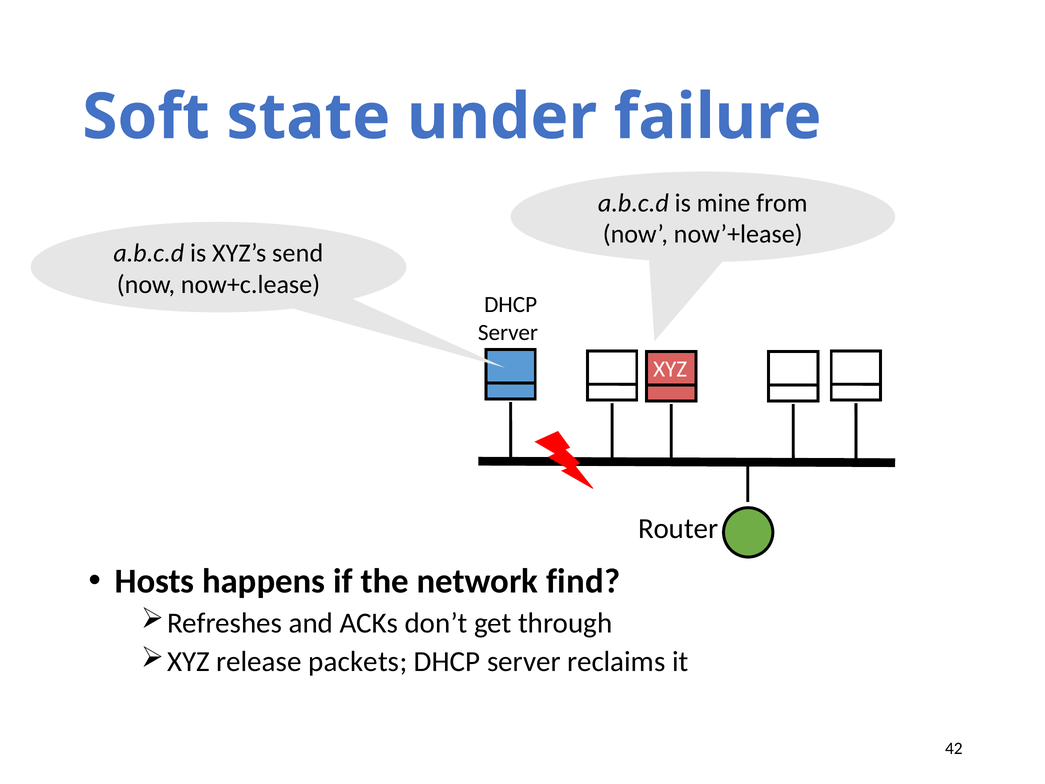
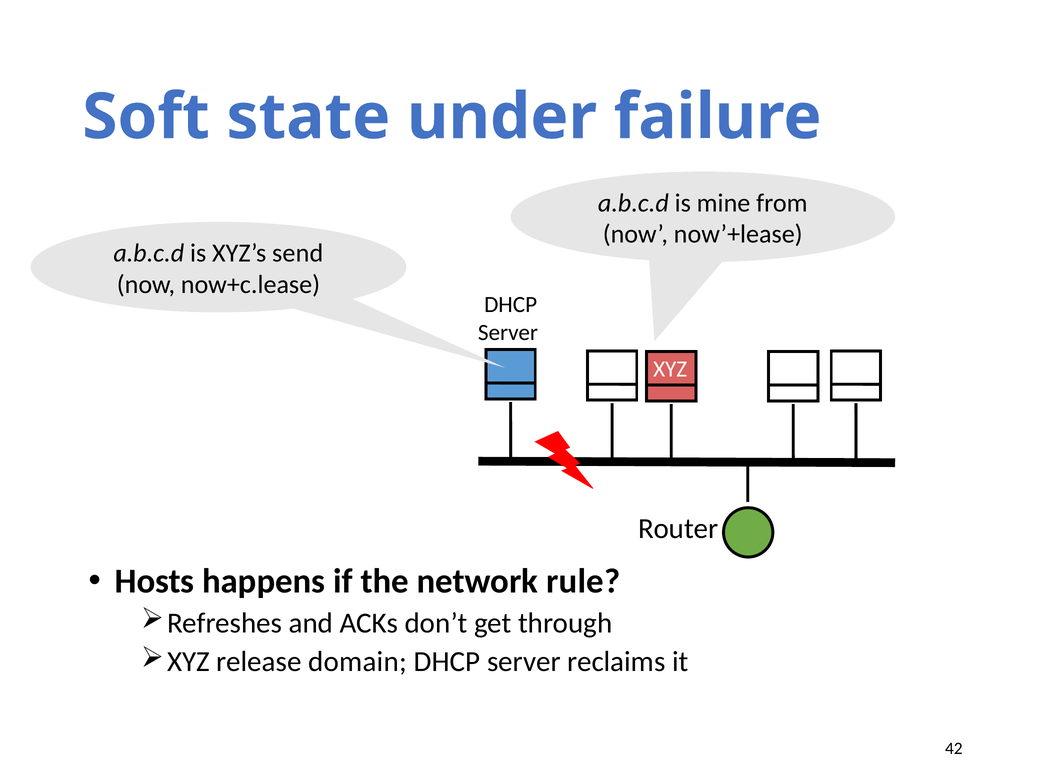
find: find -> rule
packets: packets -> domain
